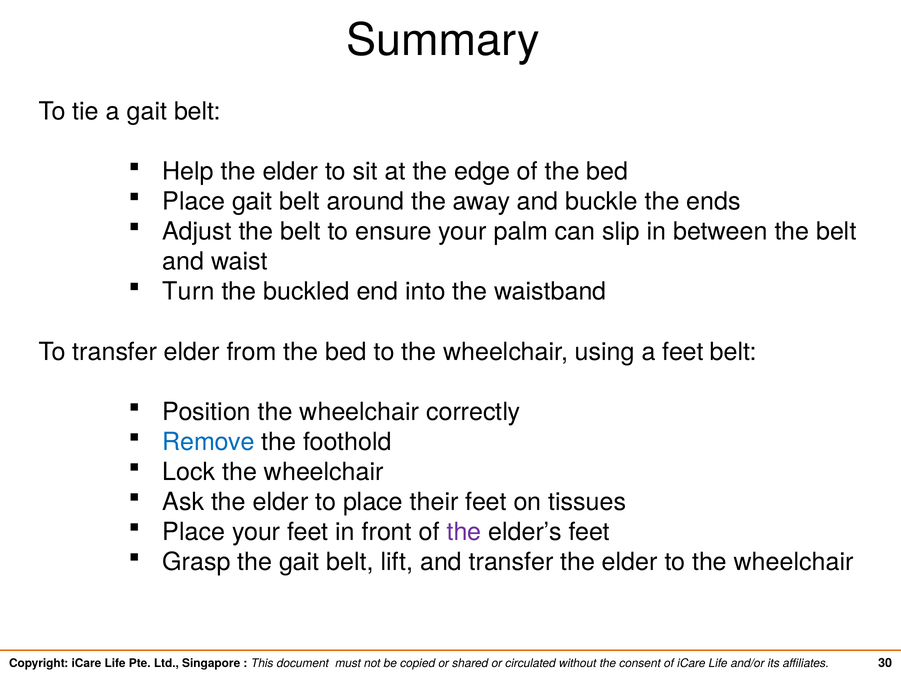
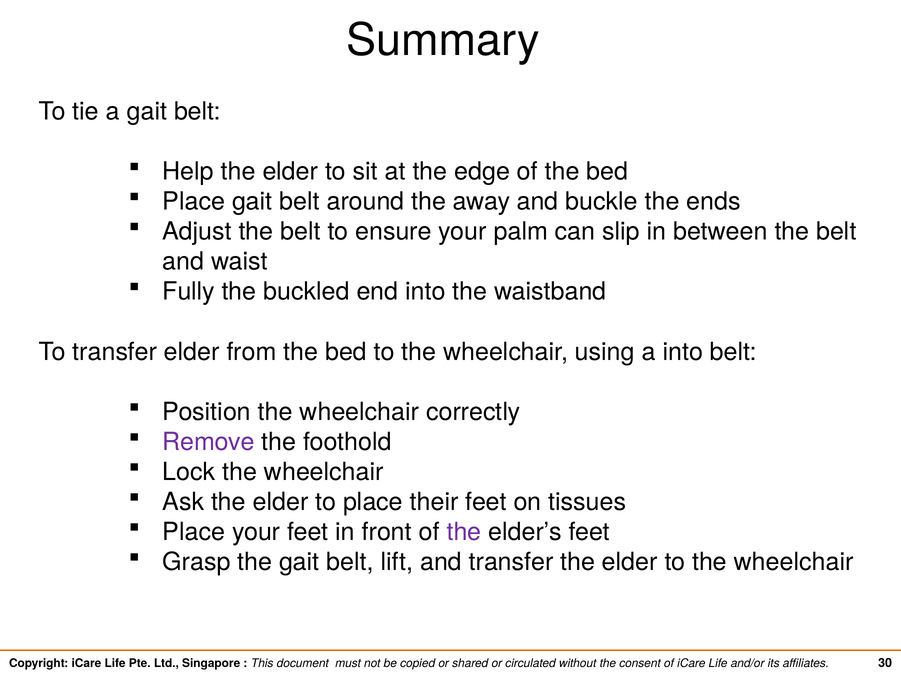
Turn: Turn -> Fully
a feet: feet -> into
Remove colour: blue -> purple
